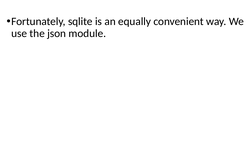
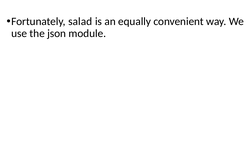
sqlite: sqlite -> salad
